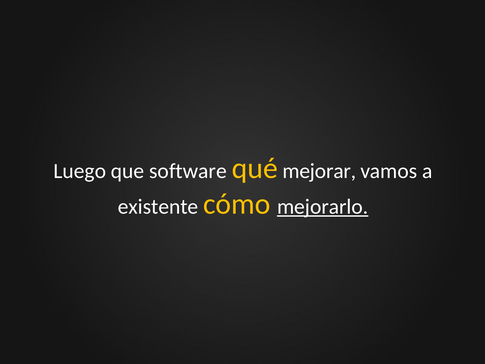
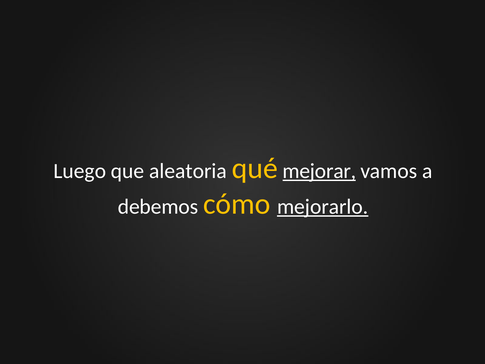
software: software -> aleatoria
mejorar underline: none -> present
existente: existente -> debemos
